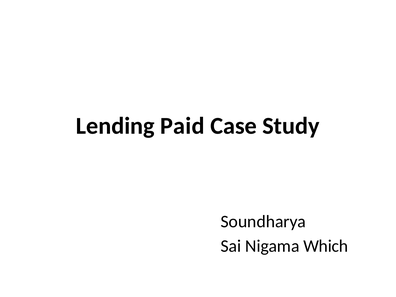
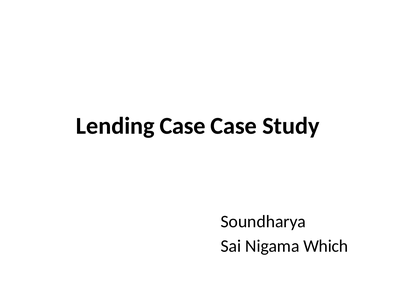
Lending Paid: Paid -> Case
